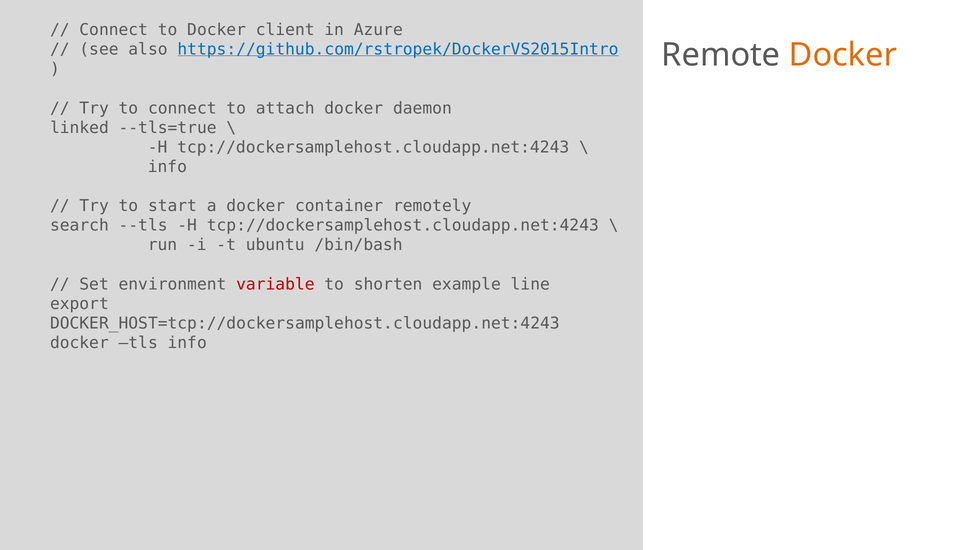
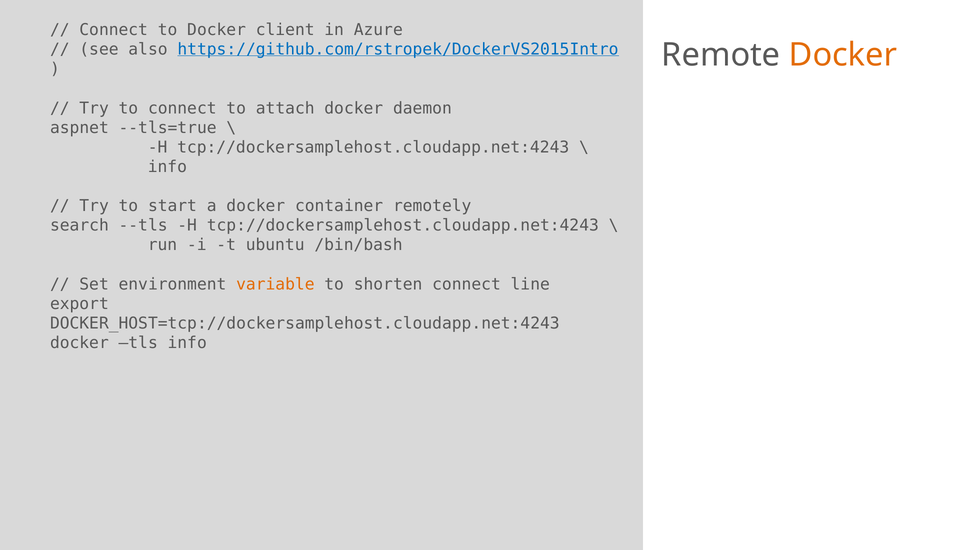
linked: linked -> aspnet
variable colour: red -> orange
shorten example: example -> connect
